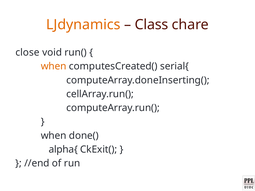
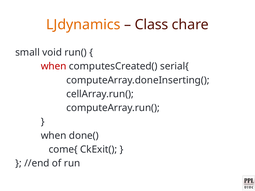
close: close -> small
when at (54, 66) colour: orange -> red
alpha{: alpha{ -> come{
